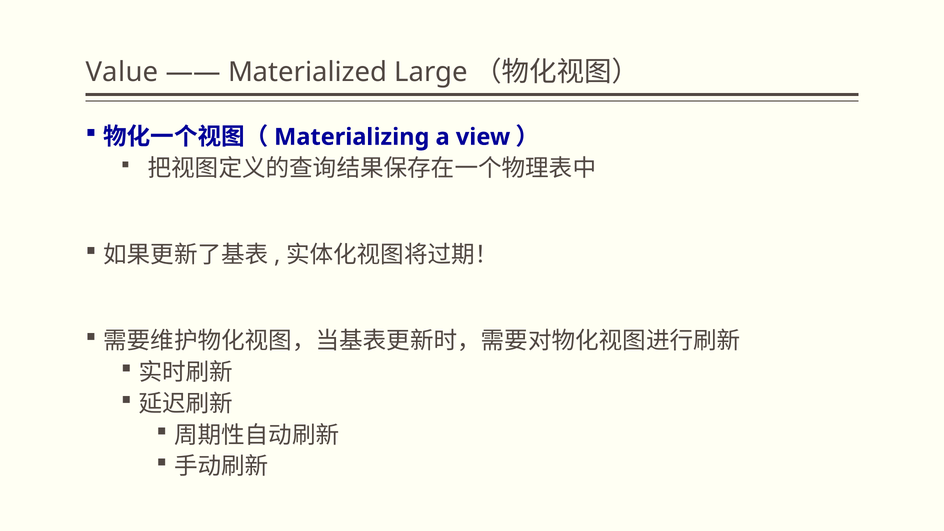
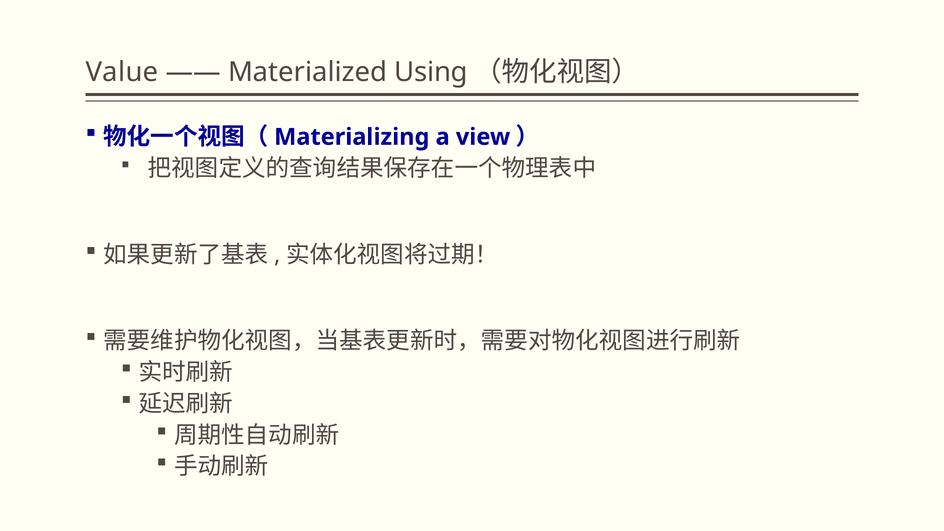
Large: Large -> Using
